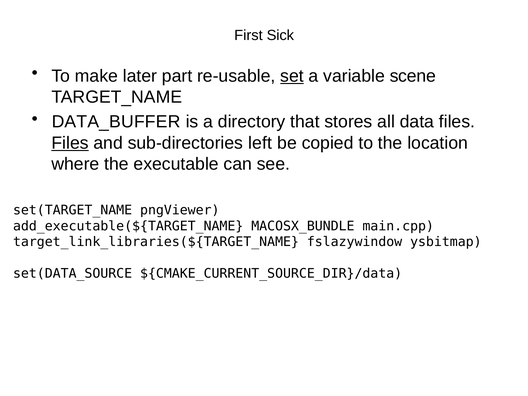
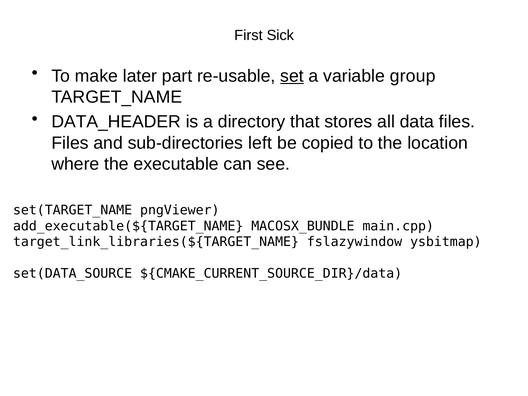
scene: scene -> group
DATA_BUFFER: DATA_BUFFER -> DATA_HEADER
Files at (70, 143) underline: present -> none
